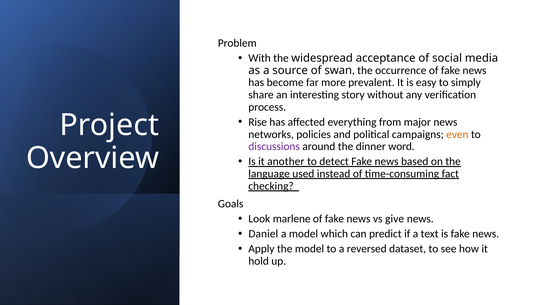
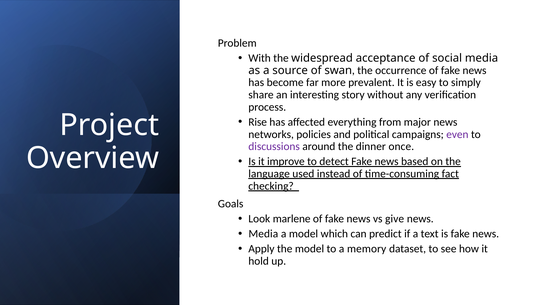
even colour: orange -> purple
word: word -> once
another: another -> improve
Daniel at (263, 234): Daniel -> Media
reversed: reversed -> memory
